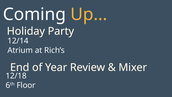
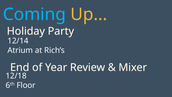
Coming colour: white -> light blue
